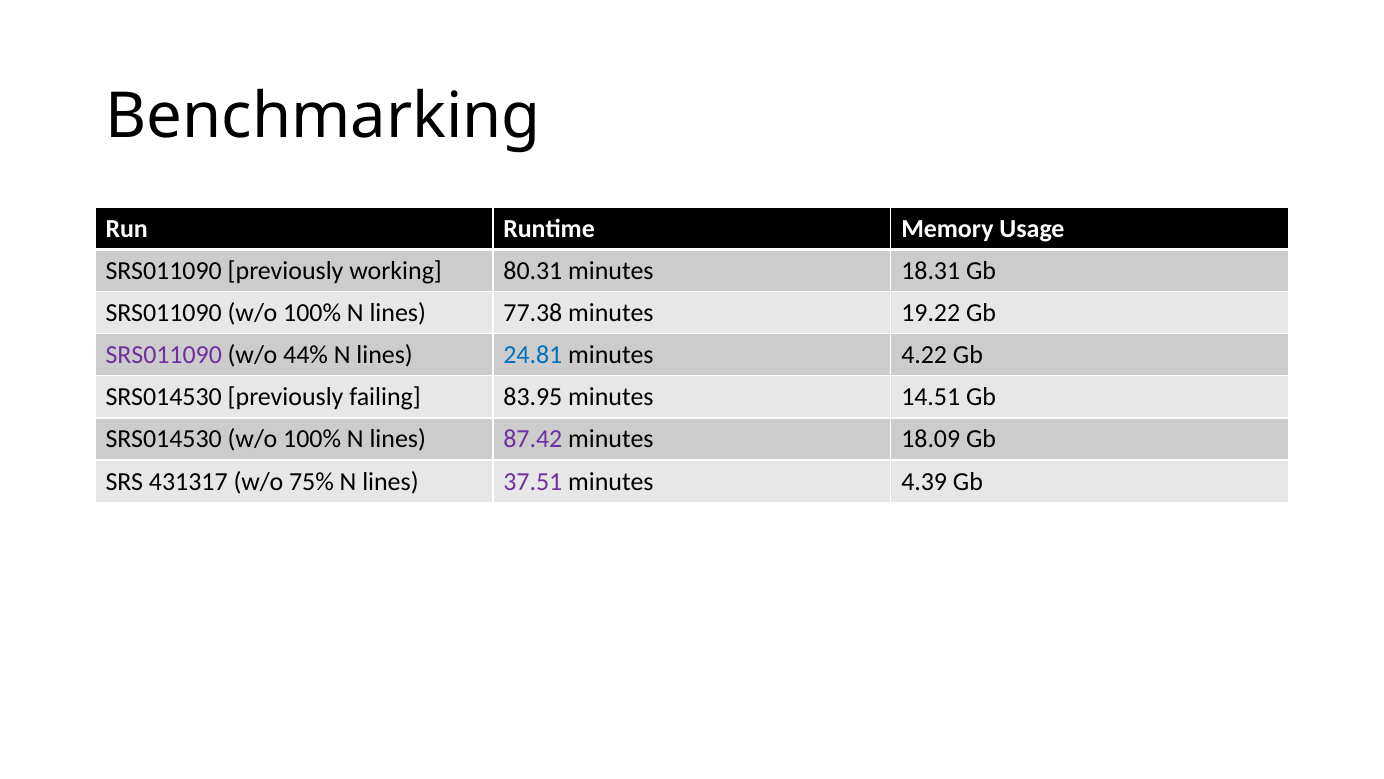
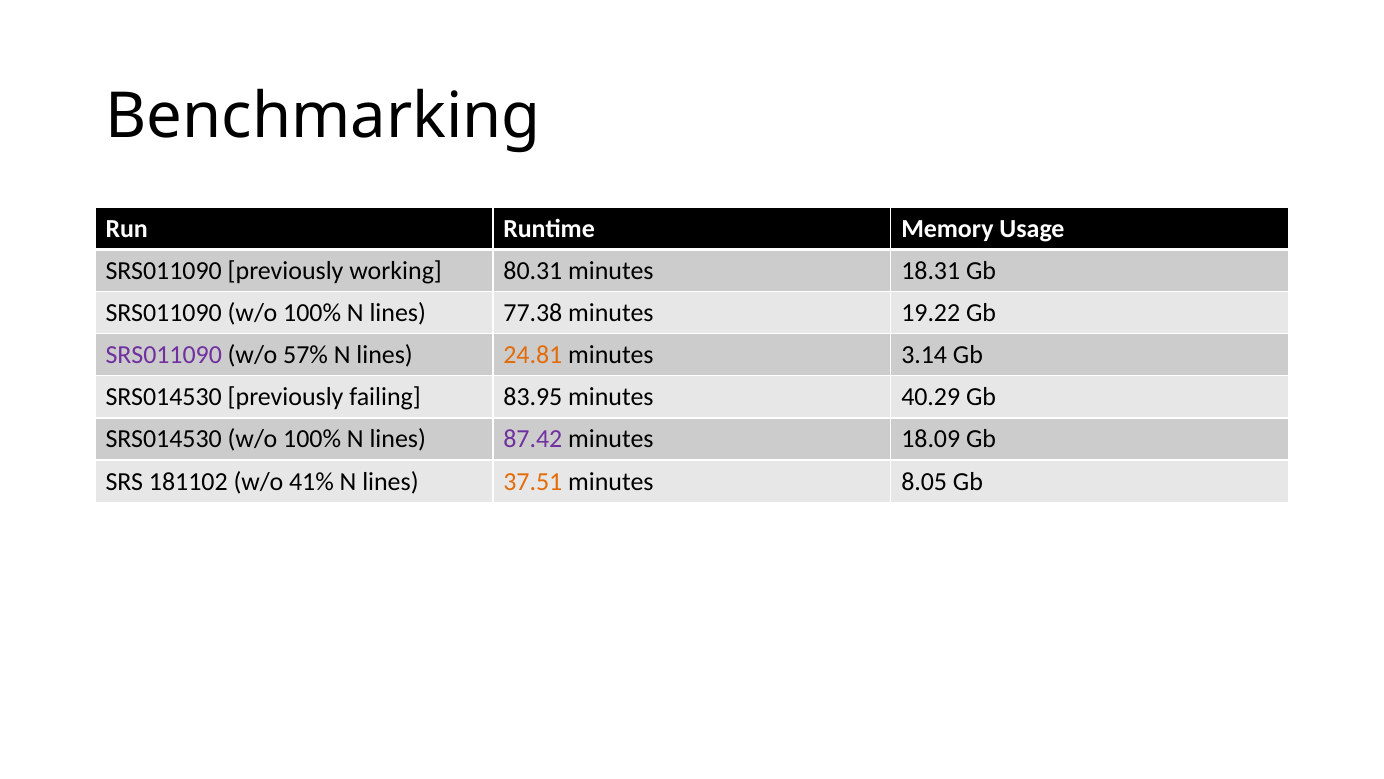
44%: 44% -> 57%
24.81 colour: blue -> orange
4.22: 4.22 -> 3.14
14.51: 14.51 -> 40.29
431317: 431317 -> 181102
75%: 75% -> 41%
37.51 colour: purple -> orange
4.39: 4.39 -> 8.05
